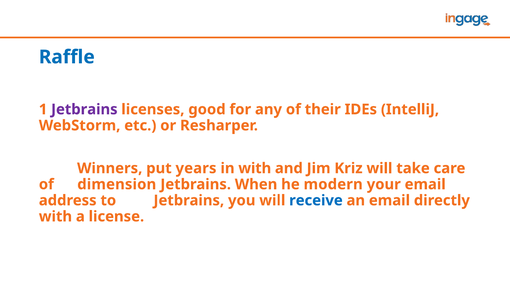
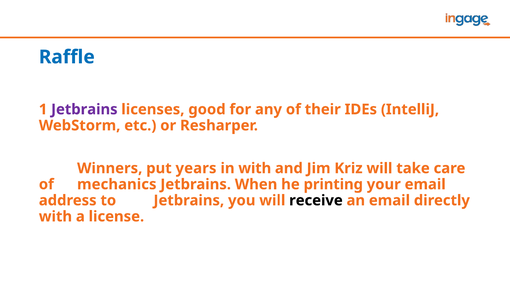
dimension: dimension -> mechanics
modern: modern -> printing
receive colour: blue -> black
